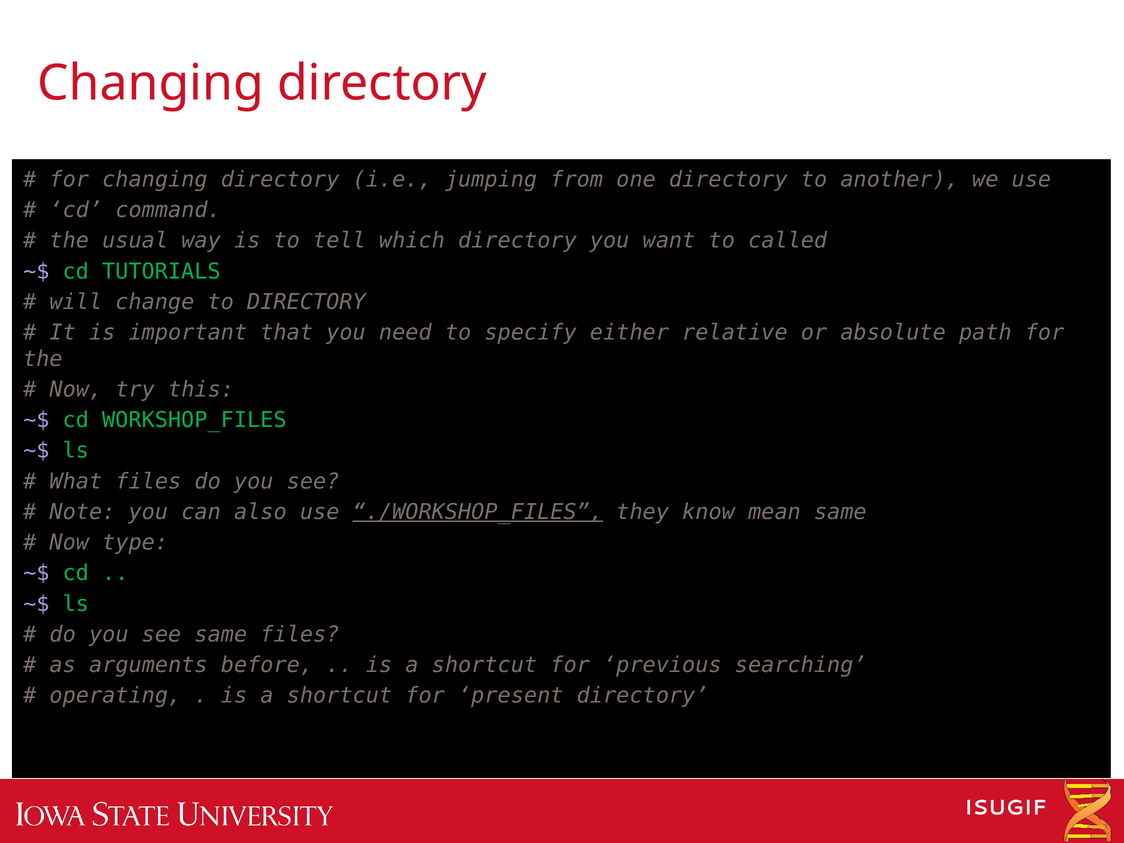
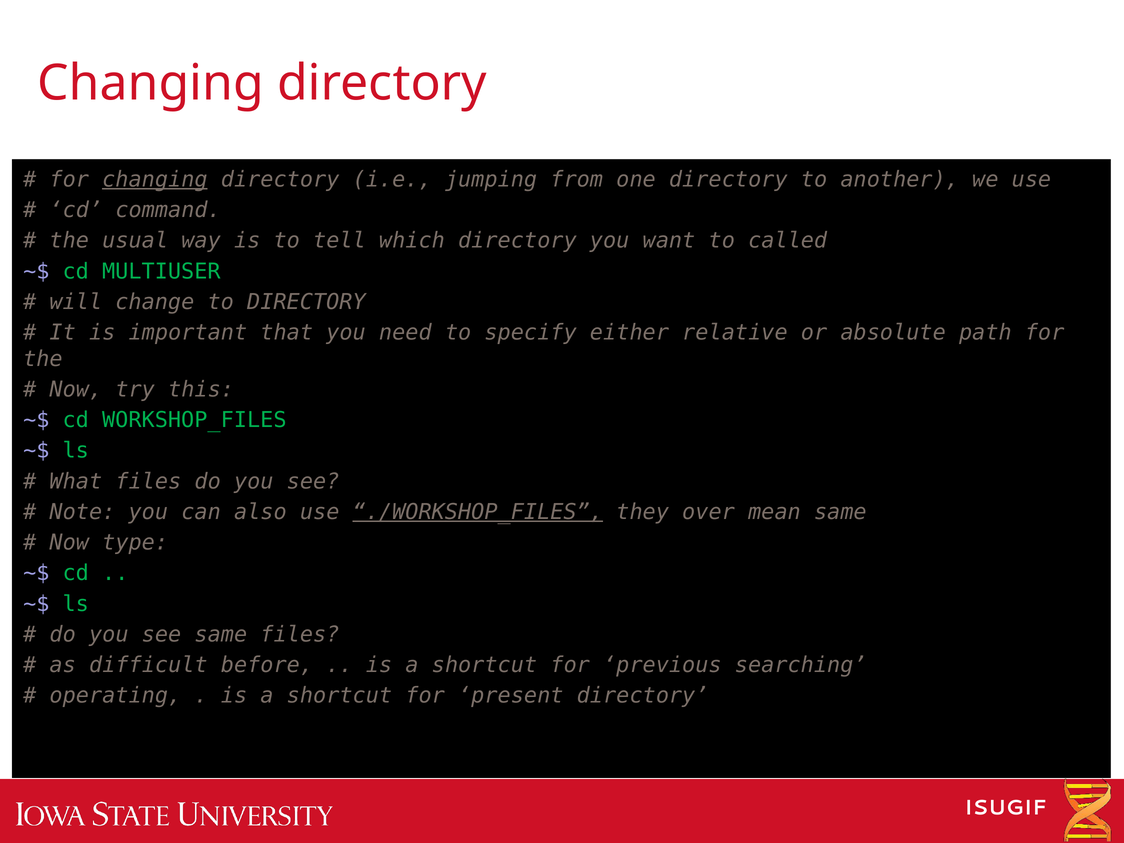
changing at (155, 179) underline: none -> present
TUTORIALS: TUTORIALS -> MULTIUSER
know: know -> over
arguments: arguments -> difficult
